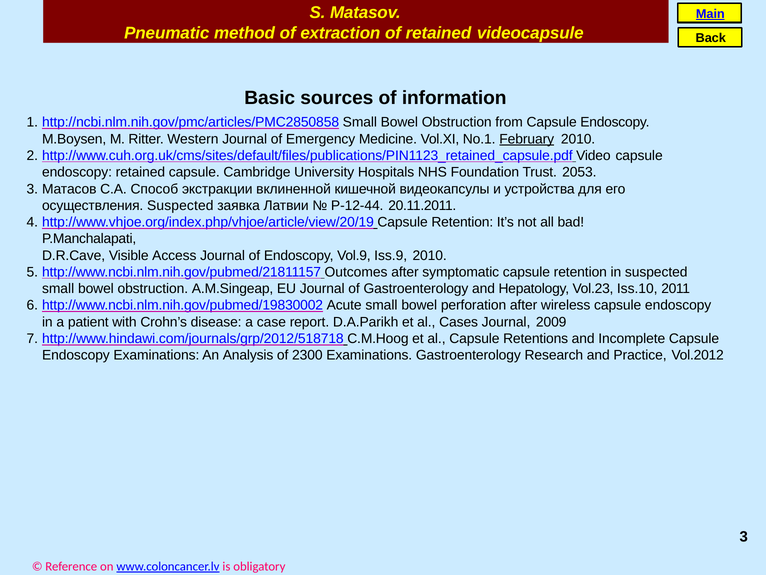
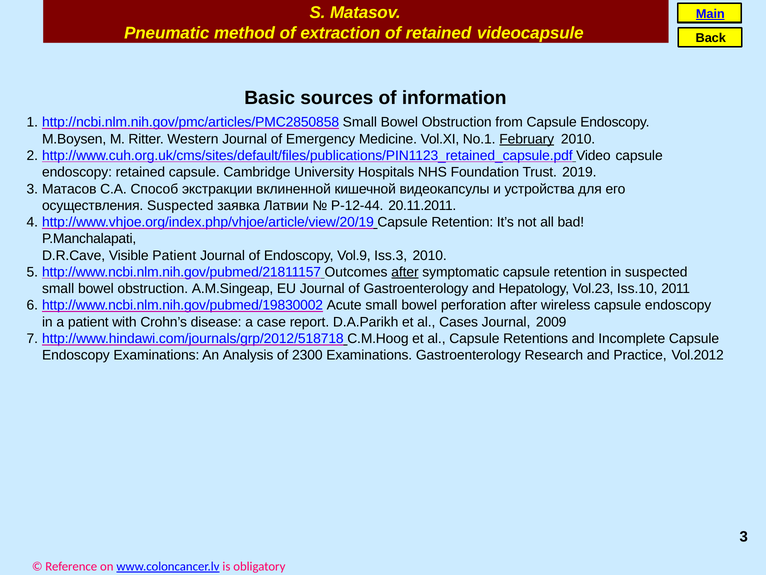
2053: 2053 -> 2019
Visible Access: Access -> Patient
Iss.9: Iss.9 -> Iss.3
after at (405, 272) underline: none -> present
